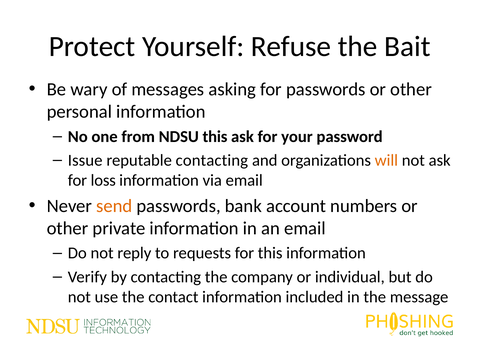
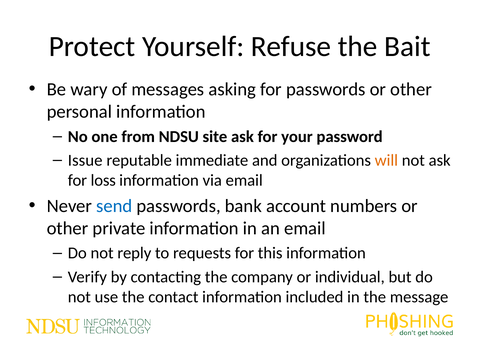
NDSU this: this -> site
reputable contacting: contacting -> immediate
send colour: orange -> blue
